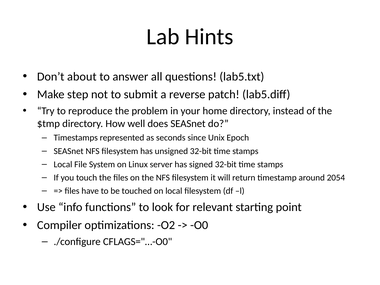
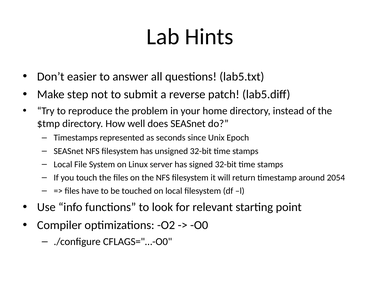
about: about -> easier
